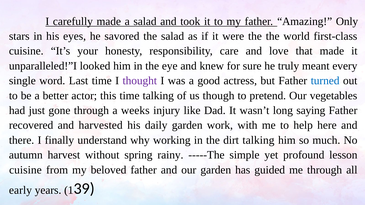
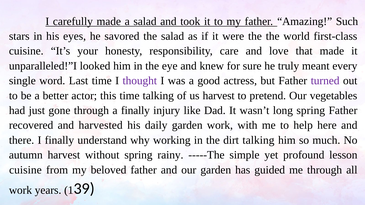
Only: Only -> Such
turned colour: blue -> purple
us though: though -> harvest
a weeks: weeks -> finally
long saying: saying -> spring
early at (20, 190): early -> work
